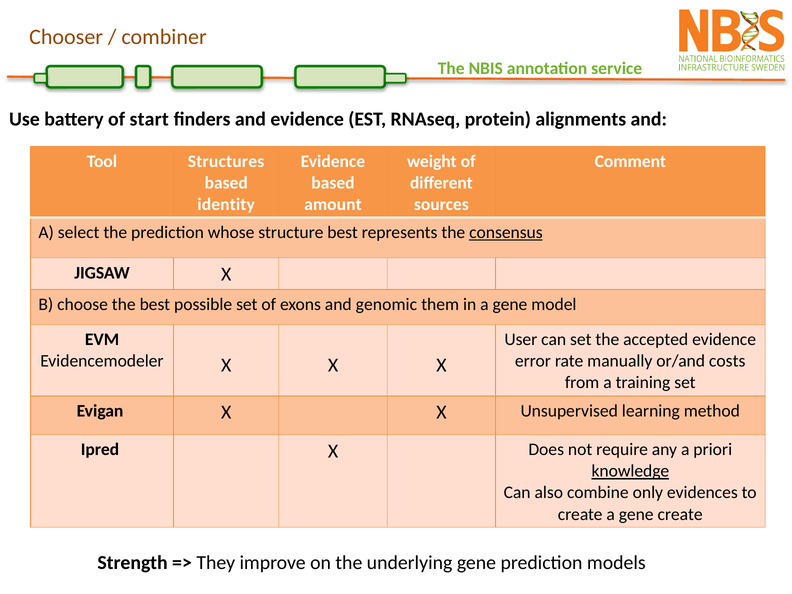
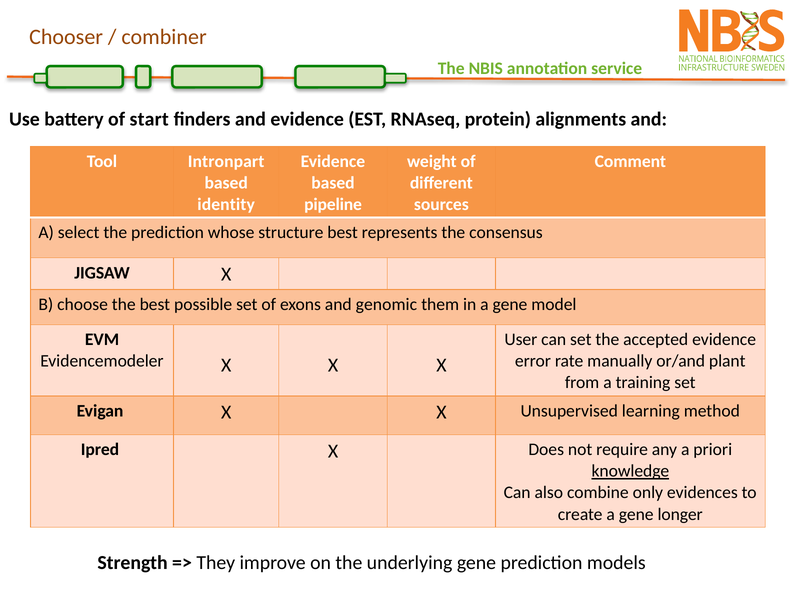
Structures: Structures -> Intronpart
amount: amount -> pipeline
consensus underline: present -> none
costs: costs -> plant
gene create: create -> longer
